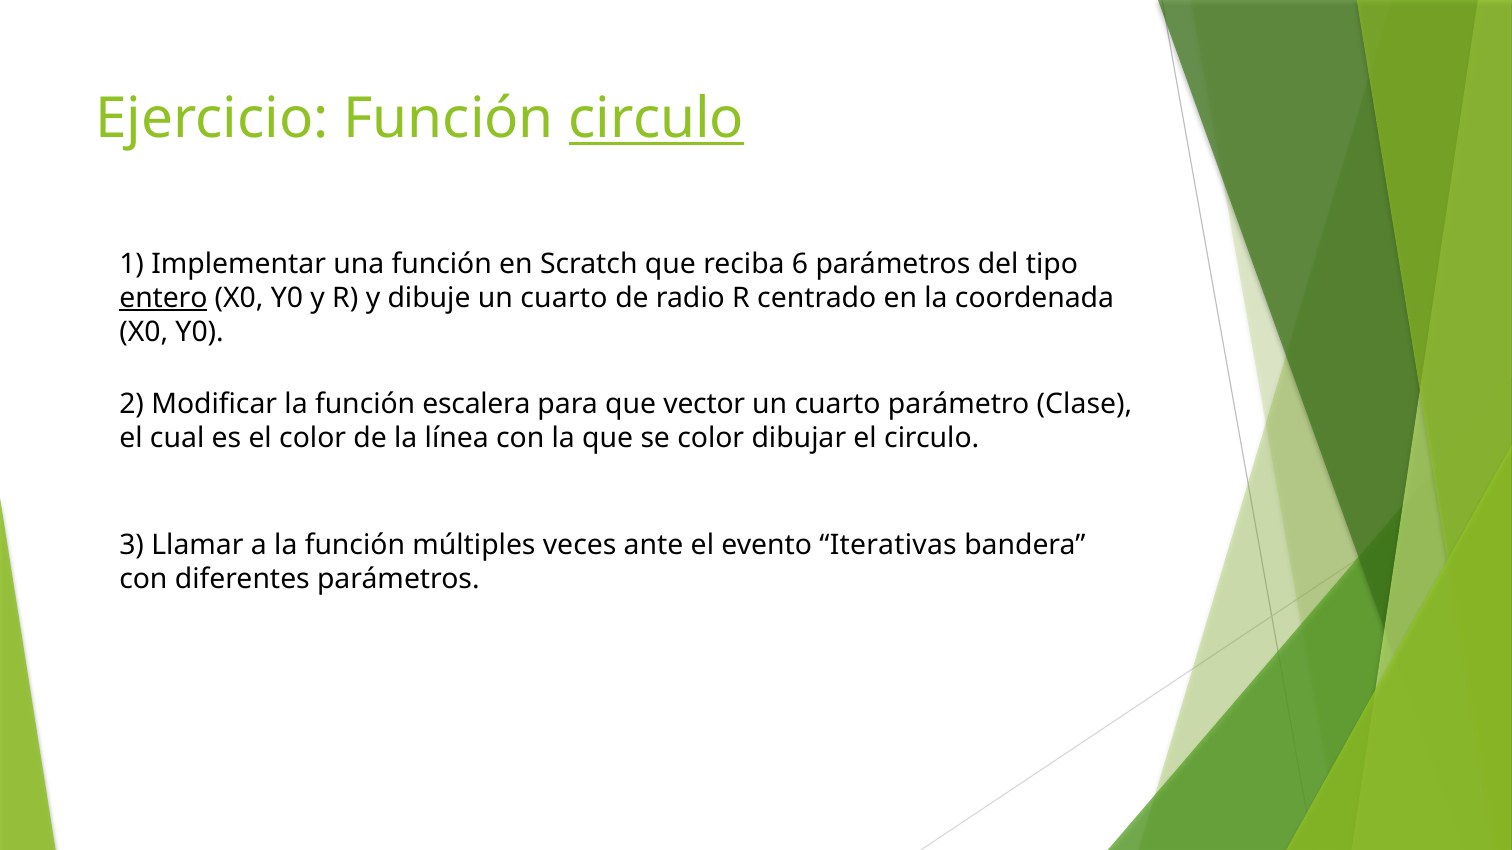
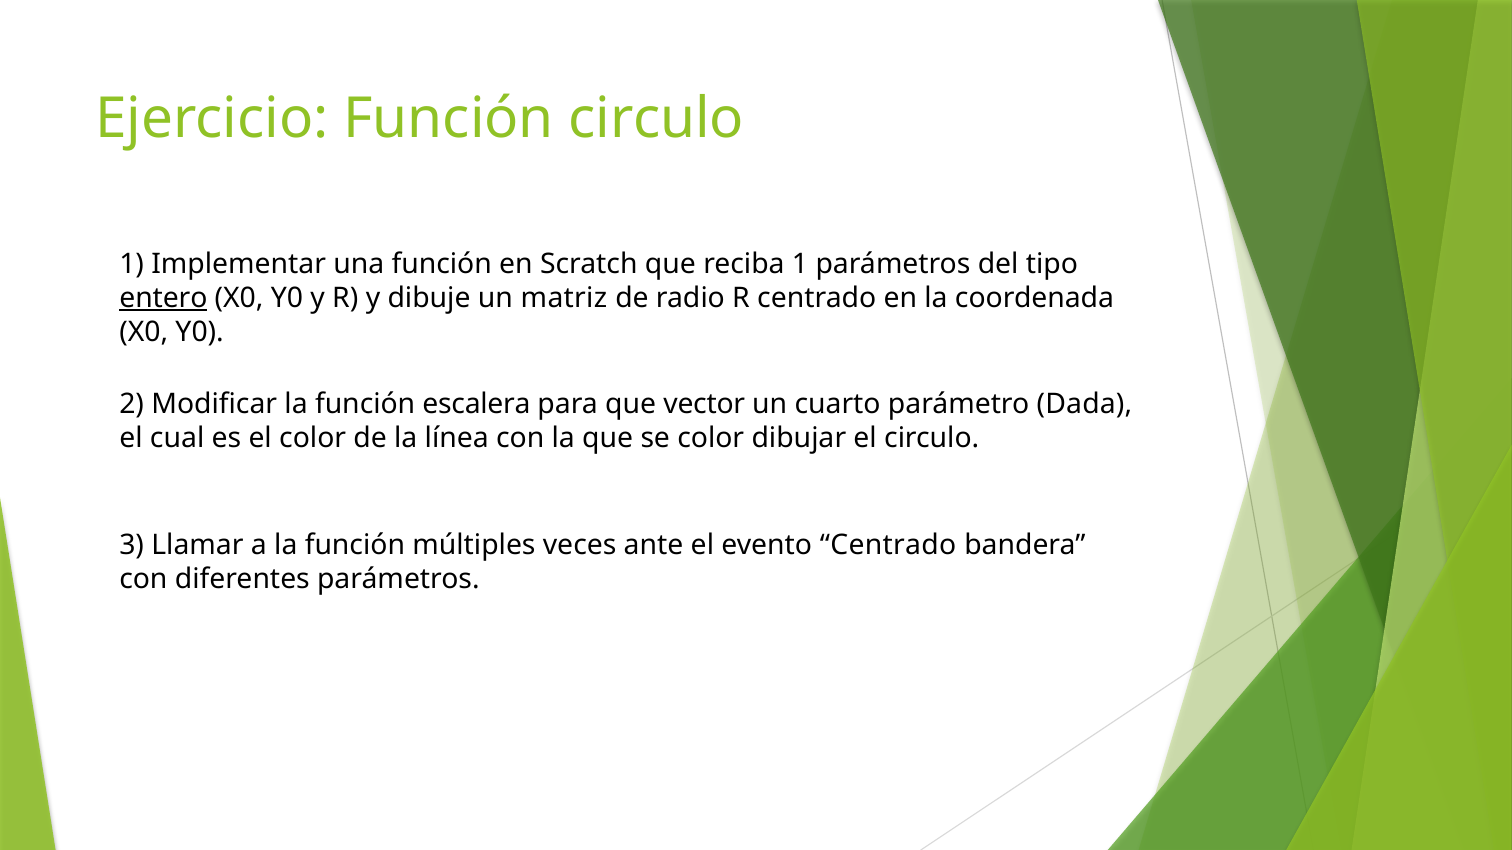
circulo at (656, 119) underline: present -> none
reciba 6: 6 -> 1
dibuje un cuarto: cuarto -> matriz
Clase: Clase -> Dada
evento Iterativas: Iterativas -> Centrado
